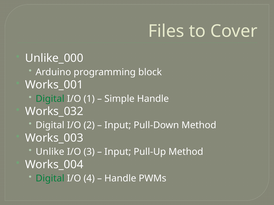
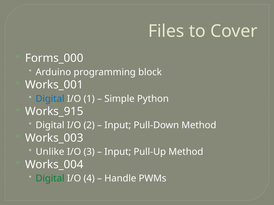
Unlike_000: Unlike_000 -> Forms_000
Digital at (50, 99) colour: green -> blue
Simple Handle: Handle -> Python
Works_032: Works_032 -> Works_915
